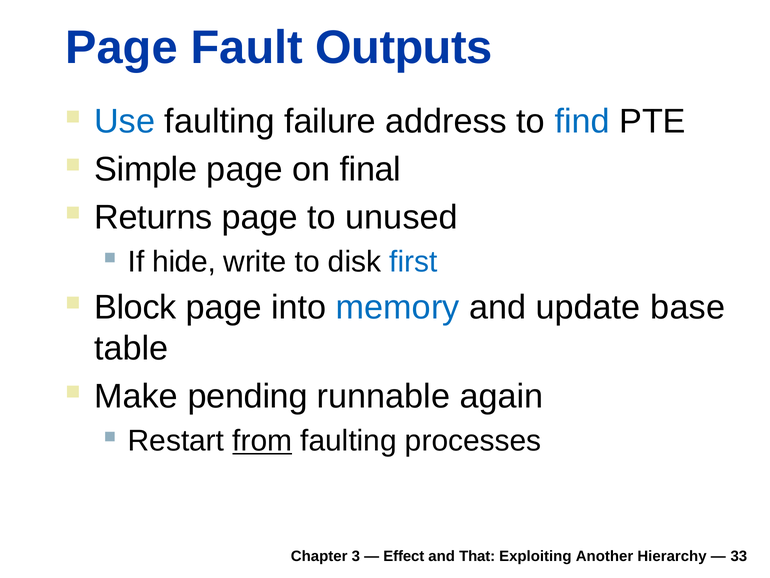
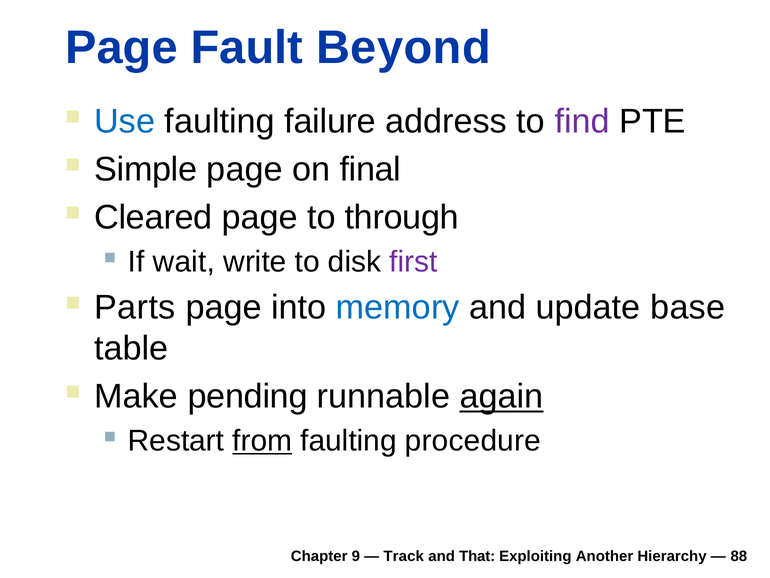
Outputs: Outputs -> Beyond
find colour: blue -> purple
Returns: Returns -> Cleared
unused: unused -> through
hide: hide -> wait
first colour: blue -> purple
Block: Block -> Parts
again underline: none -> present
processes: processes -> procedure
3: 3 -> 9
Effect: Effect -> Track
33: 33 -> 88
